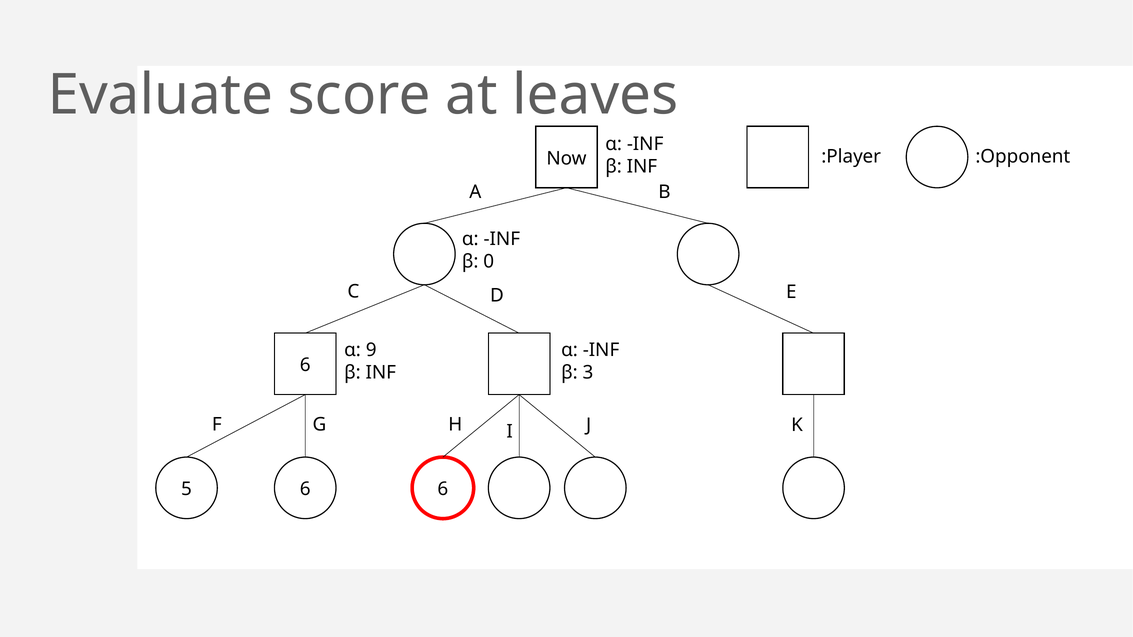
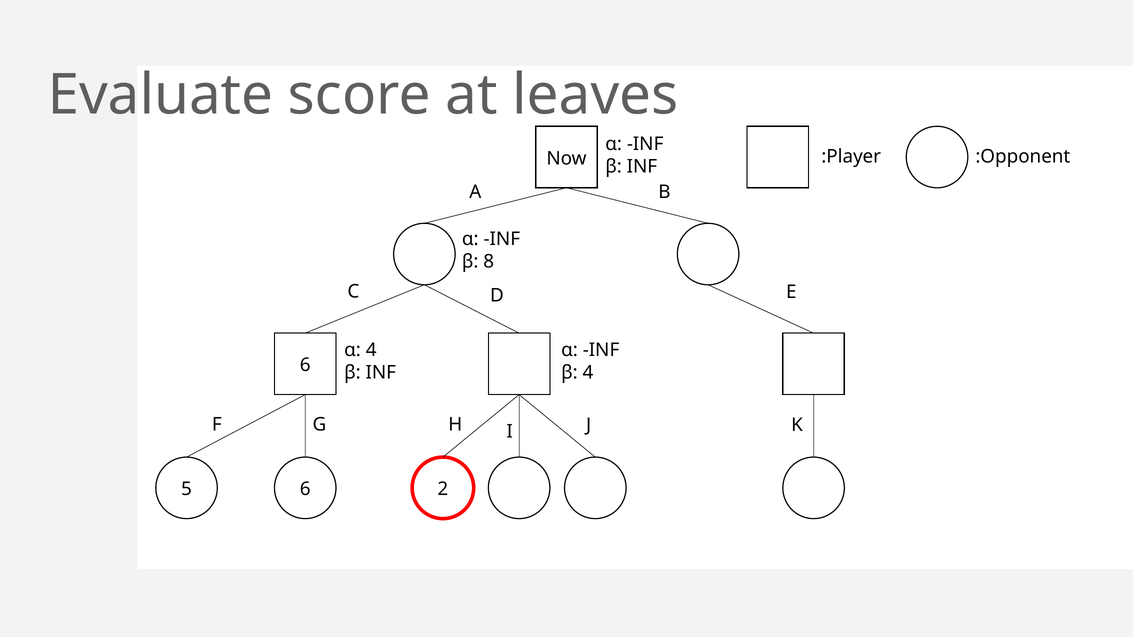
0: 0 -> 8
α 9: 9 -> 4
β 3: 3 -> 4
5 6: 6 -> 2
